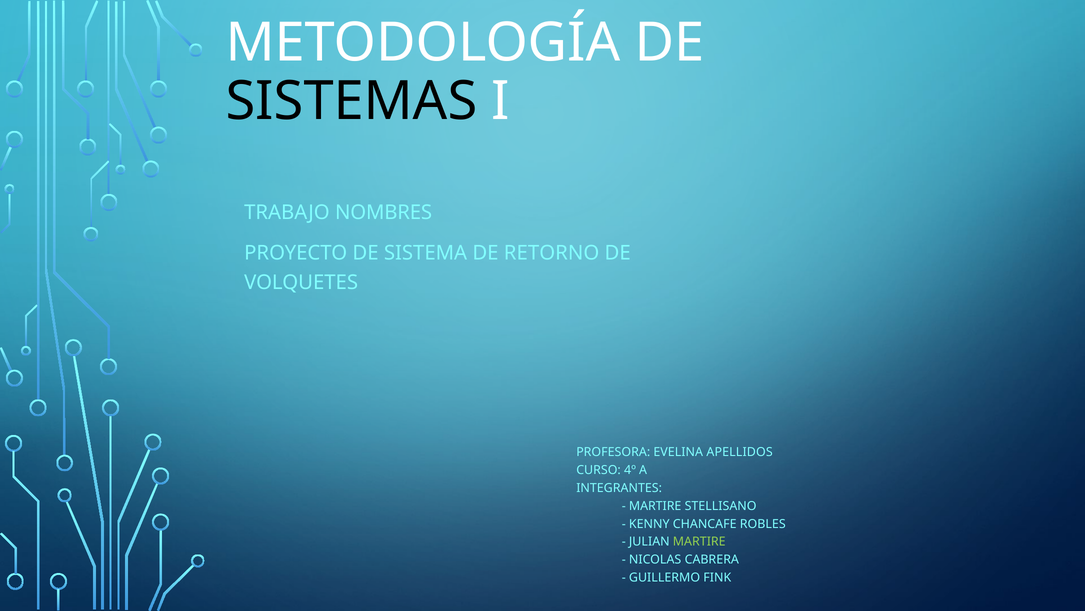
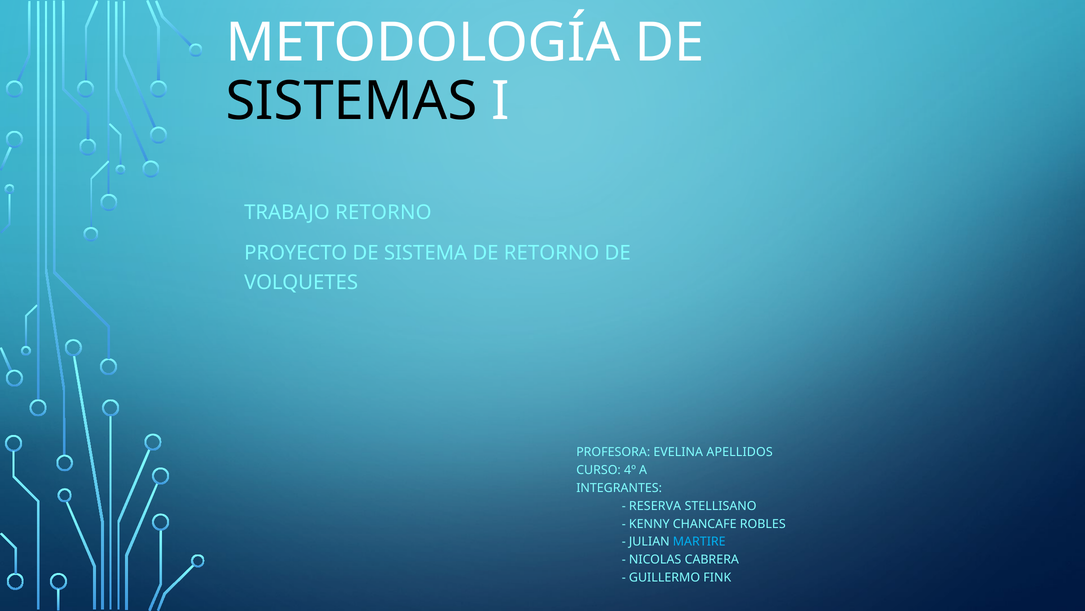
TRABAJO NOMBRES: NOMBRES -> RETORNO
MARTIRE at (655, 505): MARTIRE -> RESERVA
MARTIRE at (699, 541) colour: light green -> light blue
